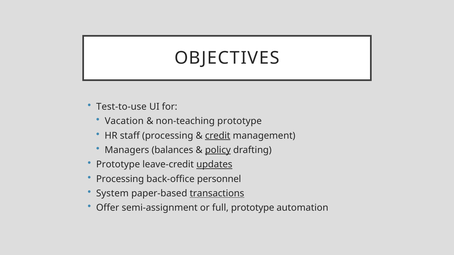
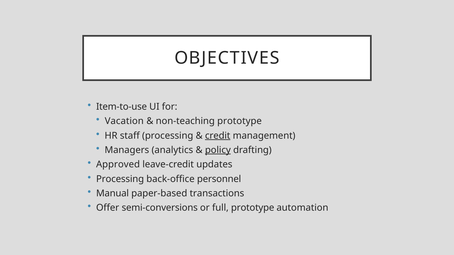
Test-to-use: Test-to-use -> Item-to-use
balances: balances -> analytics
Prototype at (118, 165): Prototype -> Approved
updates underline: present -> none
System: System -> Manual
transactions underline: present -> none
semi-assignment: semi-assignment -> semi-conversions
